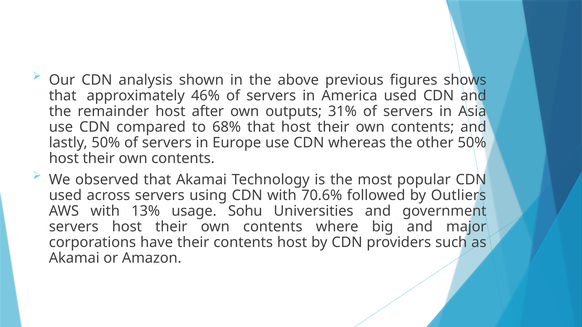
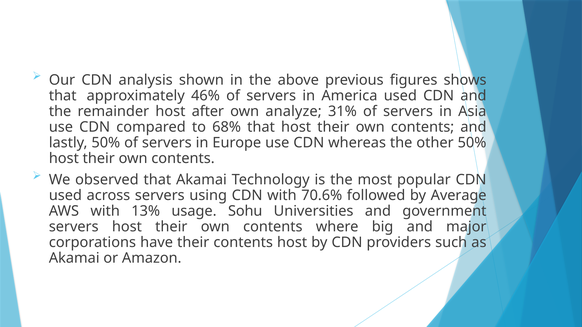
outputs: outputs -> analyze
Outliers: Outliers -> Average
